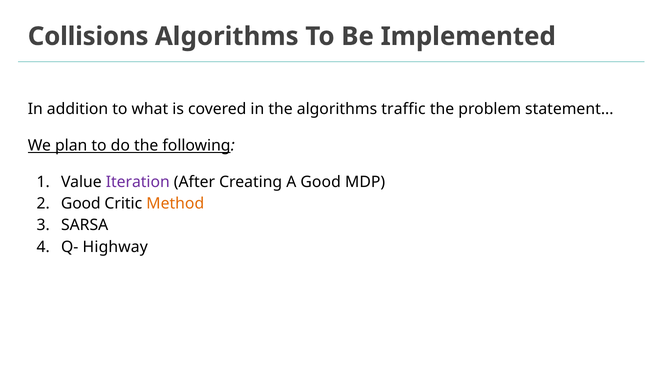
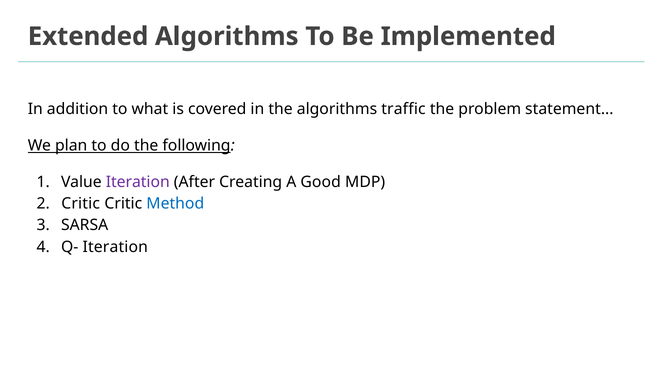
Collisions: Collisions -> Extended
Good at (81, 203): Good -> Critic
Method colour: orange -> blue
Q- Highway: Highway -> Iteration
